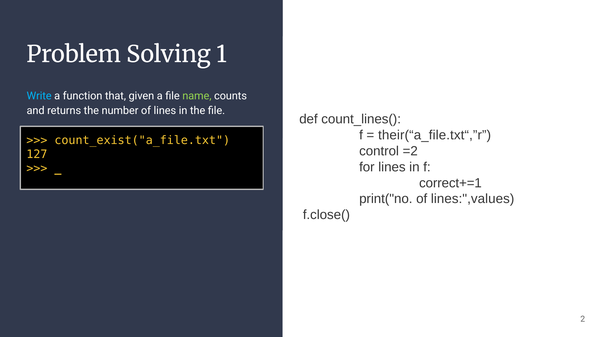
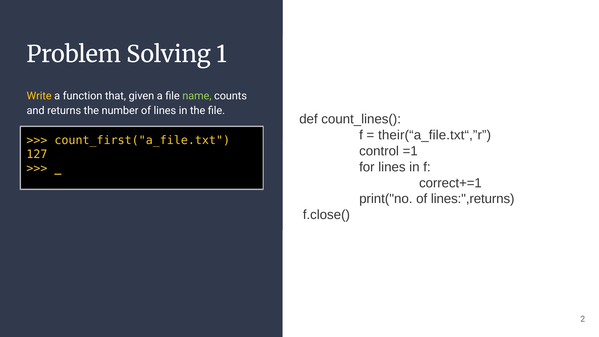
Write colour: light blue -> yellow
count_exist("a_file.txt: count_exist("a_file.txt -> count_first("a_file.txt
=2: =2 -> =1
lines:",values: lines:",values -> lines:",returns
